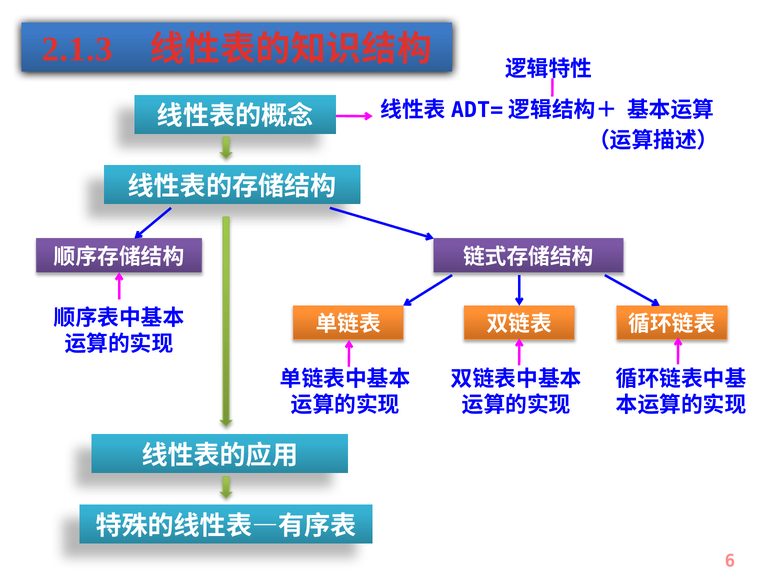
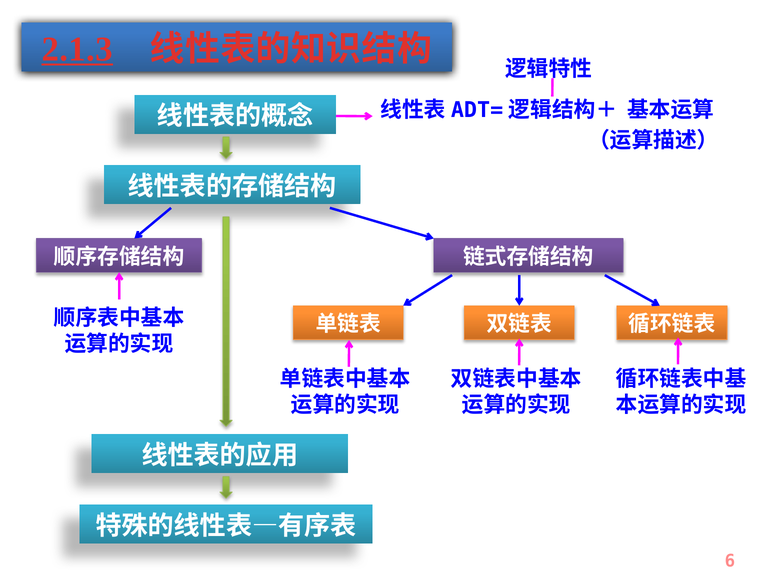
2.1.3 underline: none -> present
